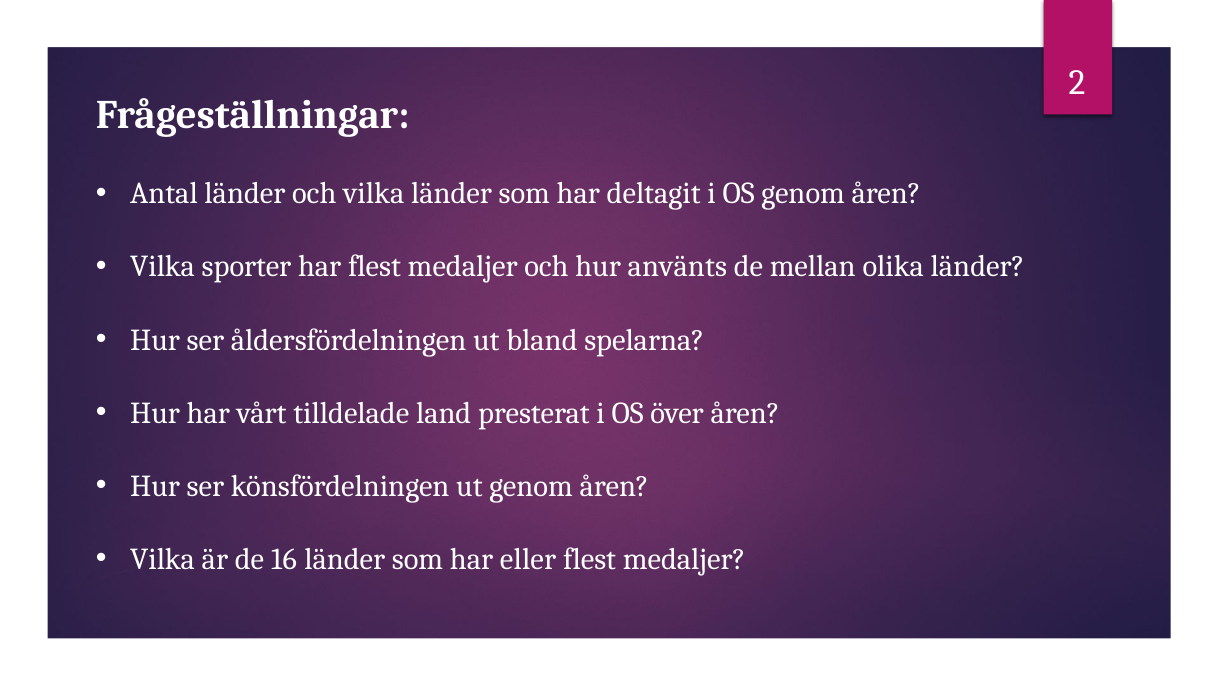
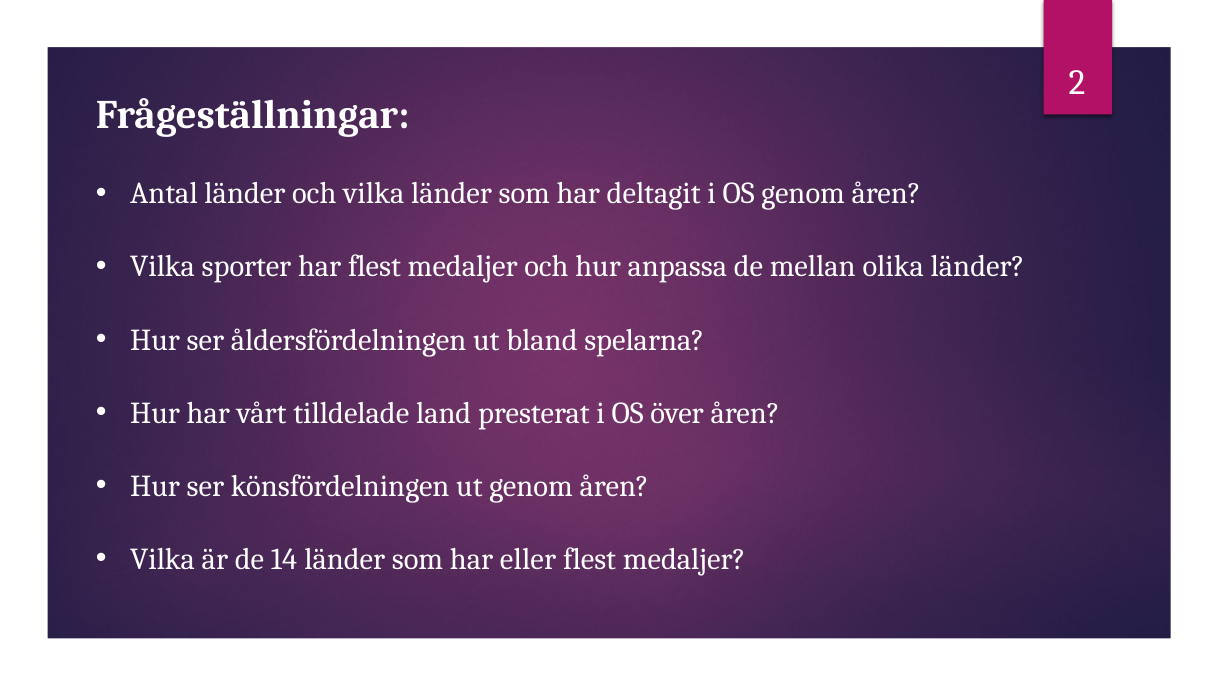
använts: använts -> anpassa
16: 16 -> 14
